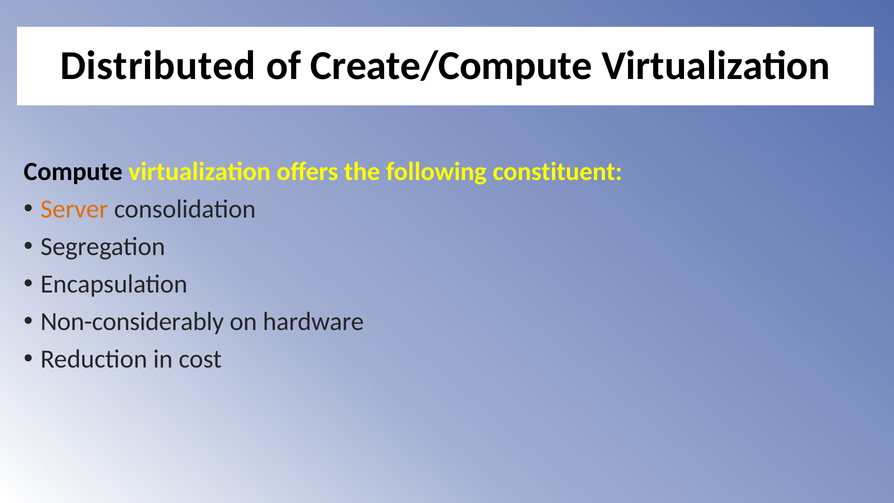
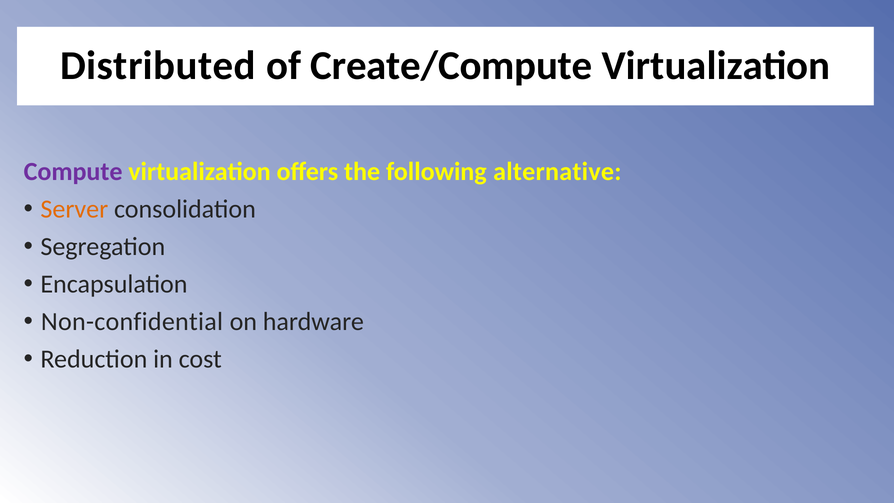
Compute colour: black -> purple
constituent: constituent -> alternative
Non-considerably: Non-considerably -> Non-confidential
